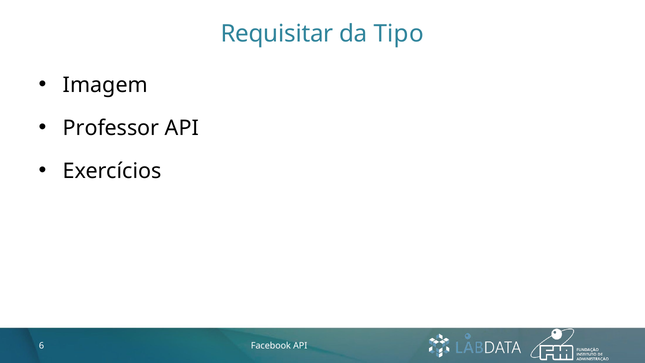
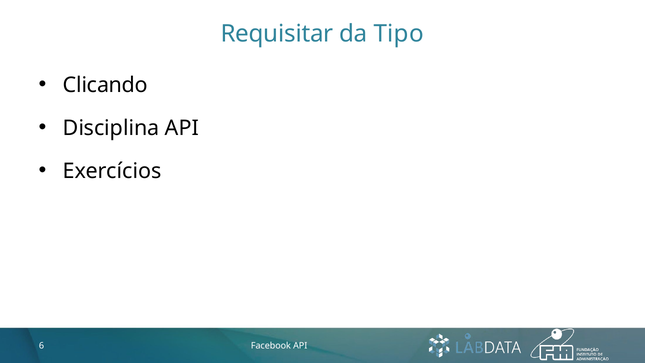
Imagem: Imagem -> Clicando
Professor: Professor -> Disciplina
